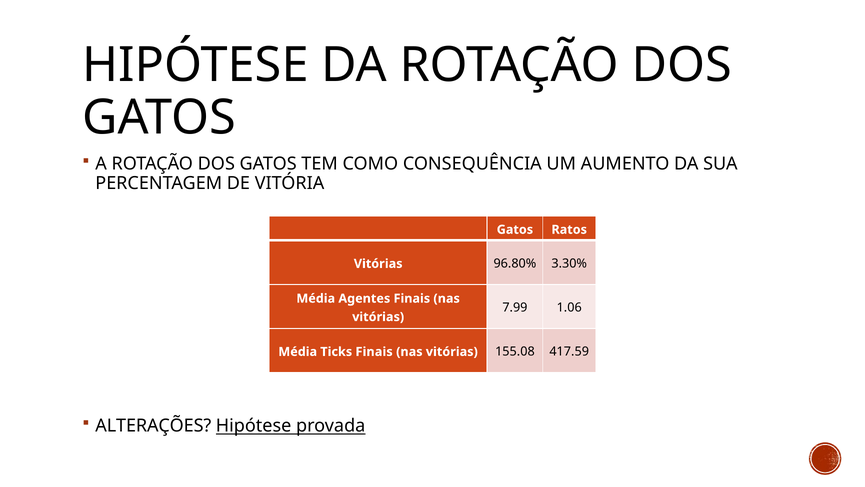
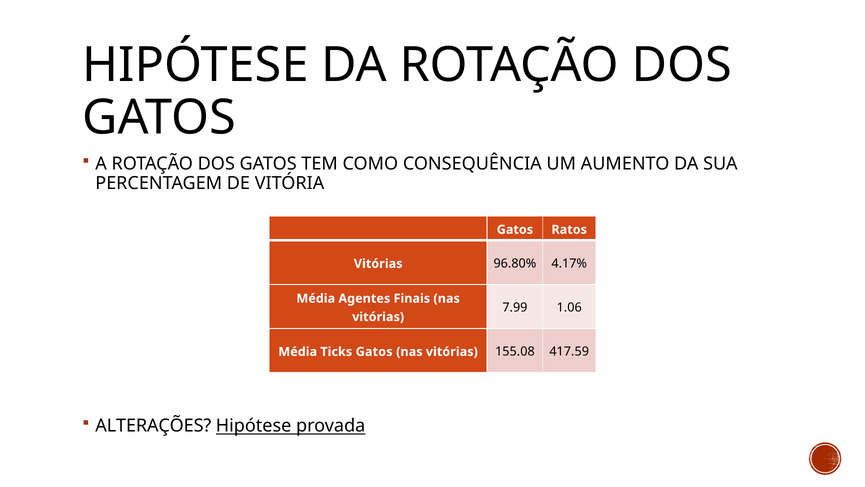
3.30%: 3.30% -> 4.17%
Ticks Finais: Finais -> Gatos
